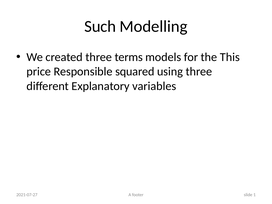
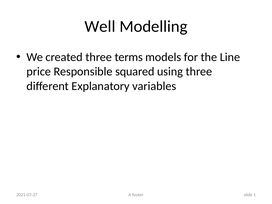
Such: Such -> Well
This: This -> Line
